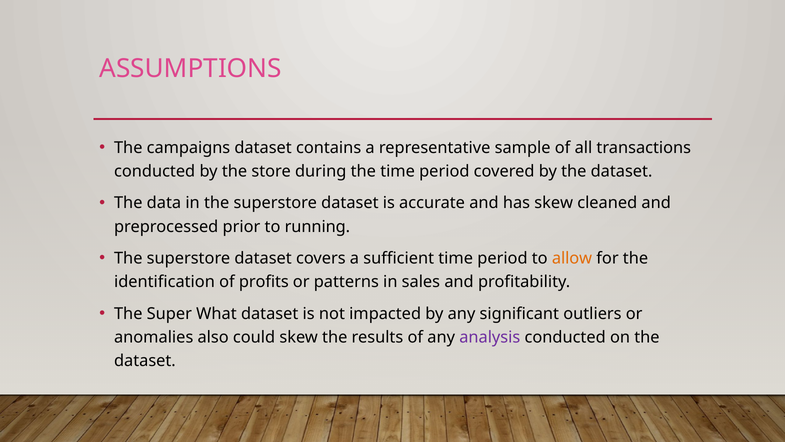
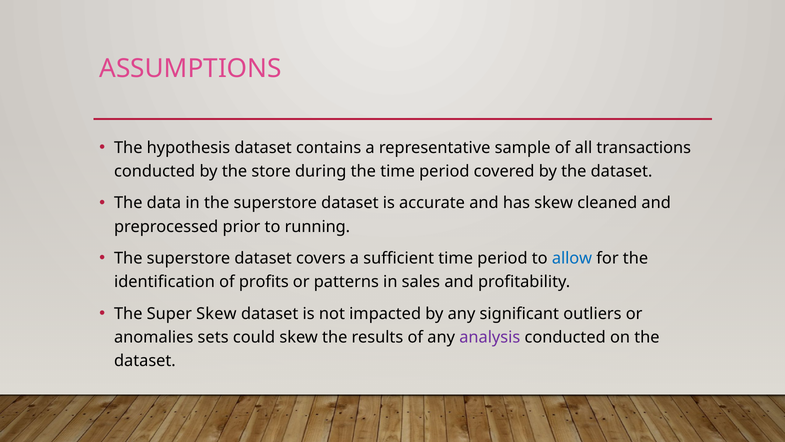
campaigns: campaigns -> hypothesis
allow colour: orange -> blue
Super What: What -> Skew
also: also -> sets
